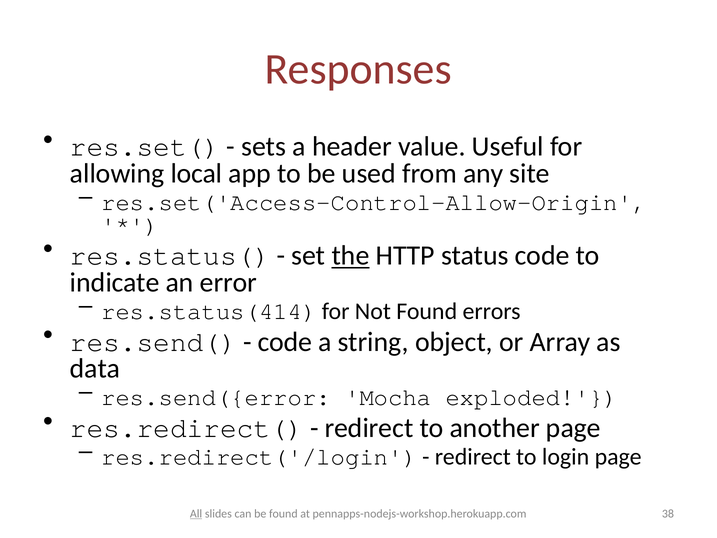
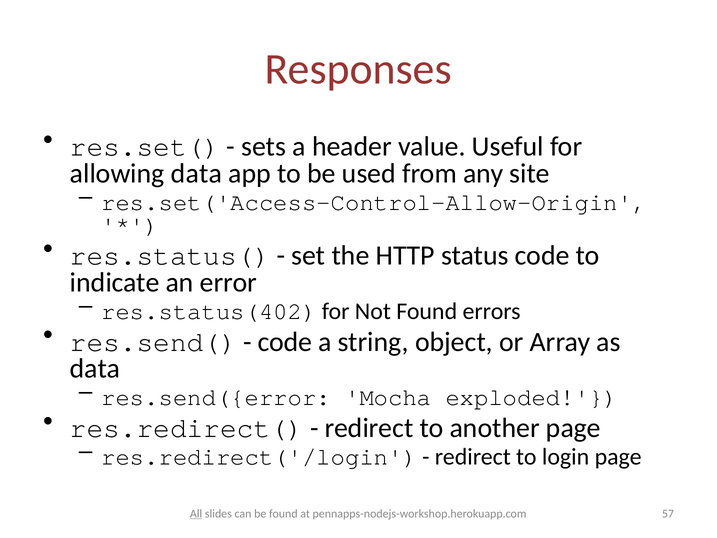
allowing local: local -> data
the underline: present -> none
res.status(414: res.status(414 -> res.status(402
38: 38 -> 57
